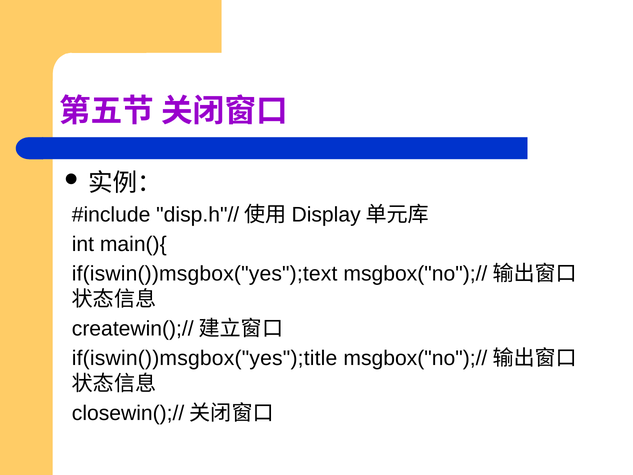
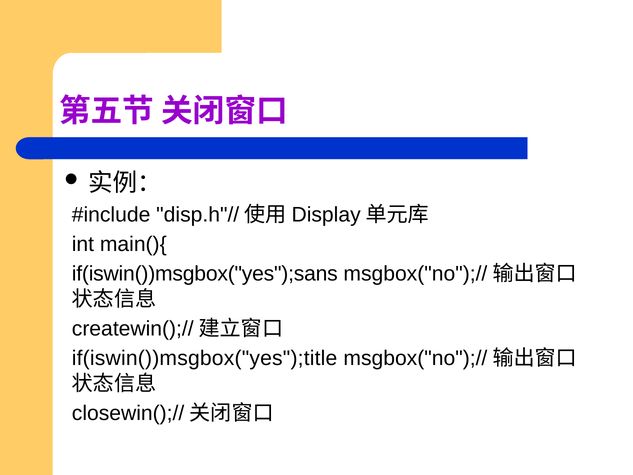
if(iswin())msgbox("yes");text: if(iswin())msgbox("yes");text -> if(iswin())msgbox("yes");sans
